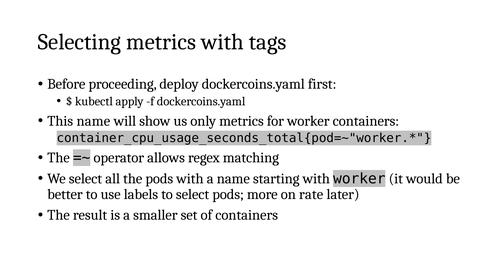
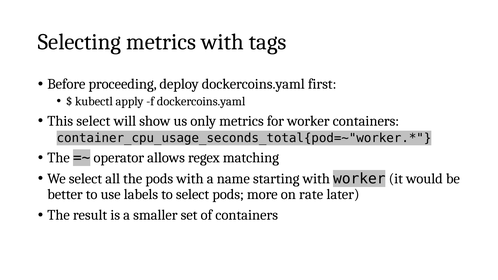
This name: name -> select
